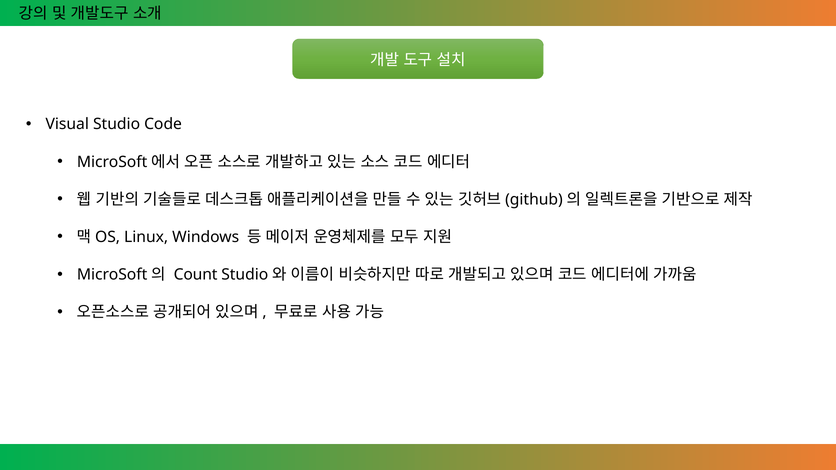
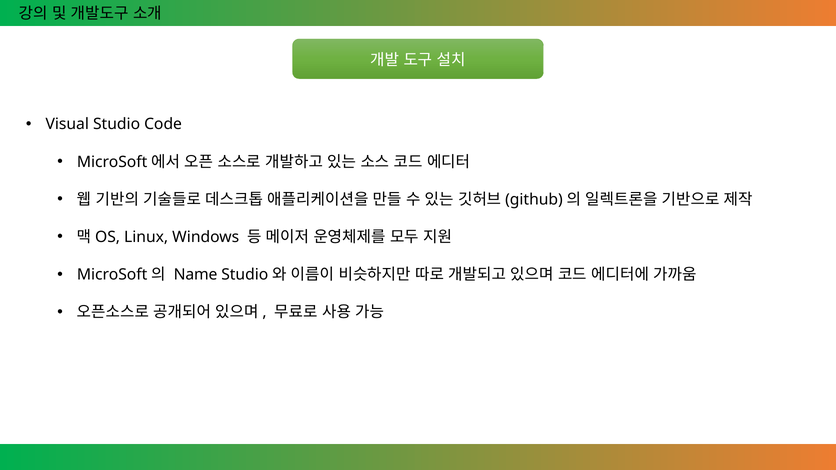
Count: Count -> Name
